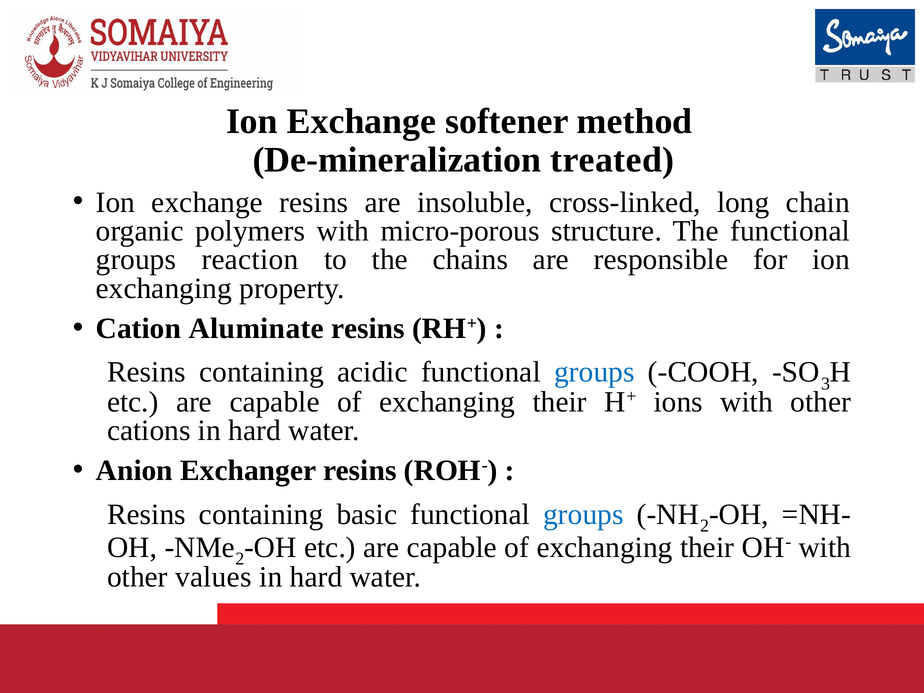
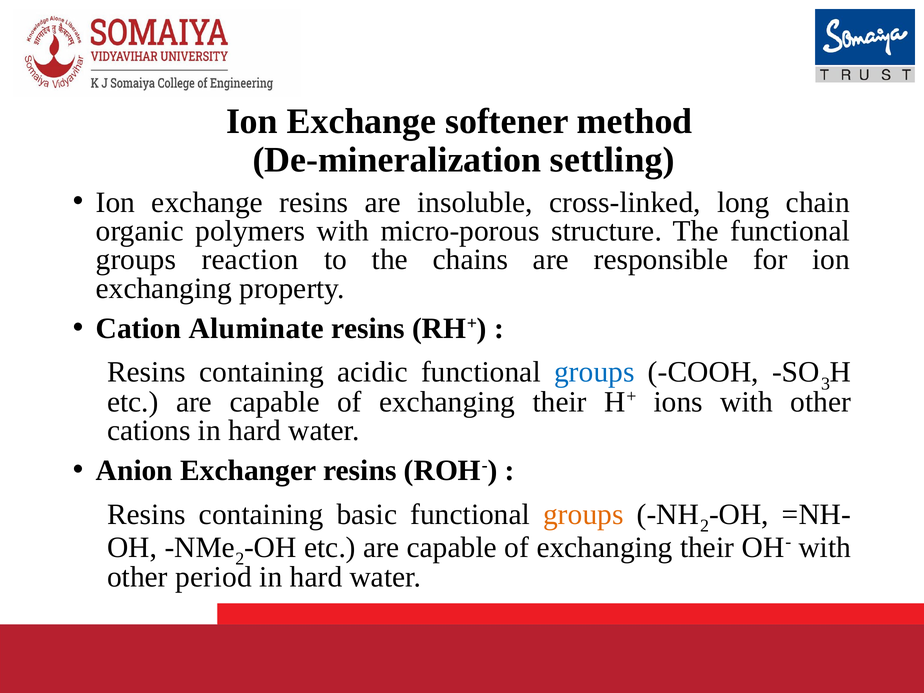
treated: treated -> settling
groups at (583, 514) colour: blue -> orange
values: values -> period
